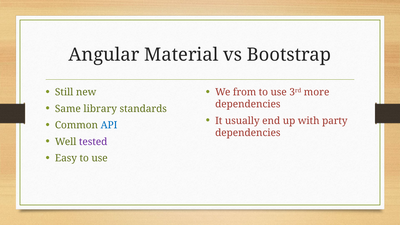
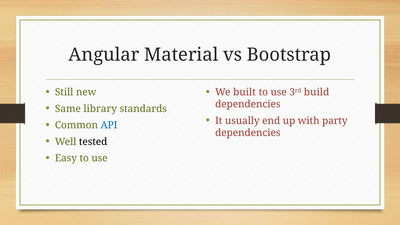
from: from -> built
more: more -> build
tested colour: purple -> black
